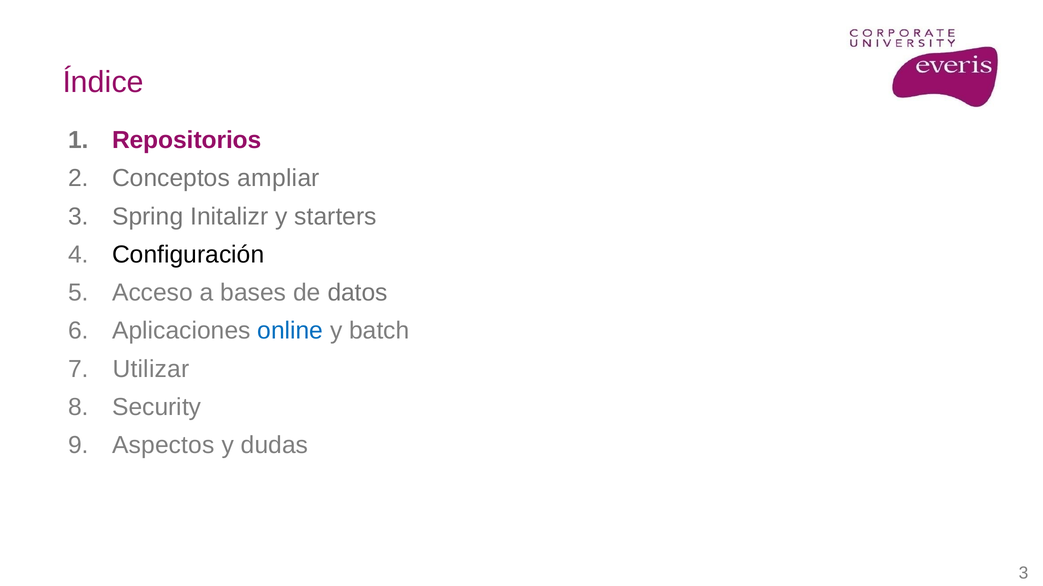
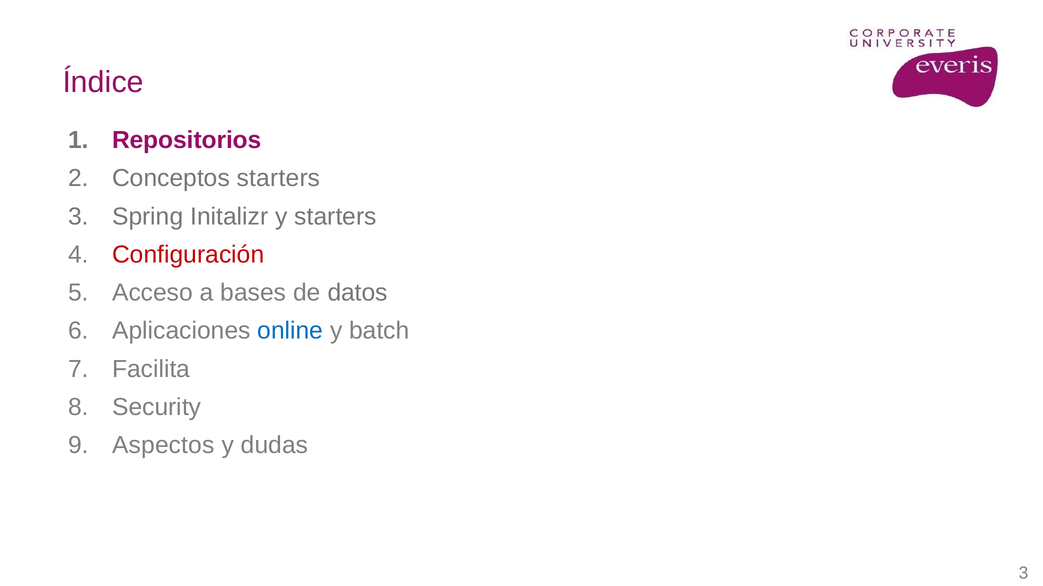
Conceptos ampliar: ampliar -> starters
Configuración colour: black -> red
Utilizar: Utilizar -> Facilita
